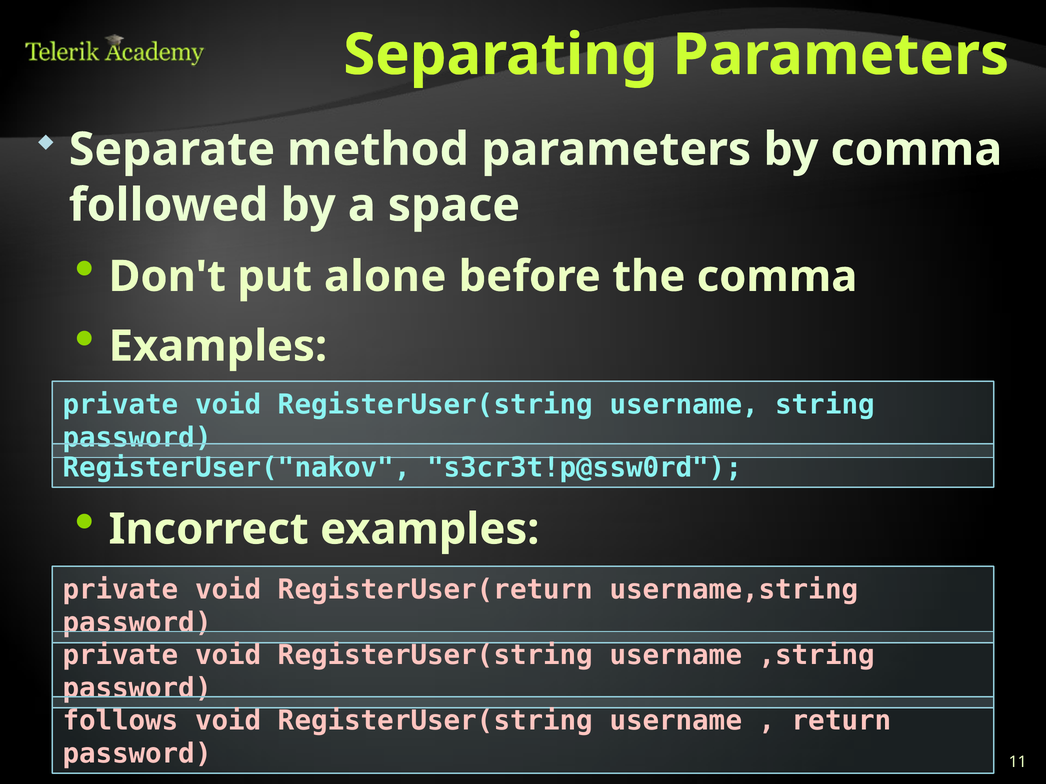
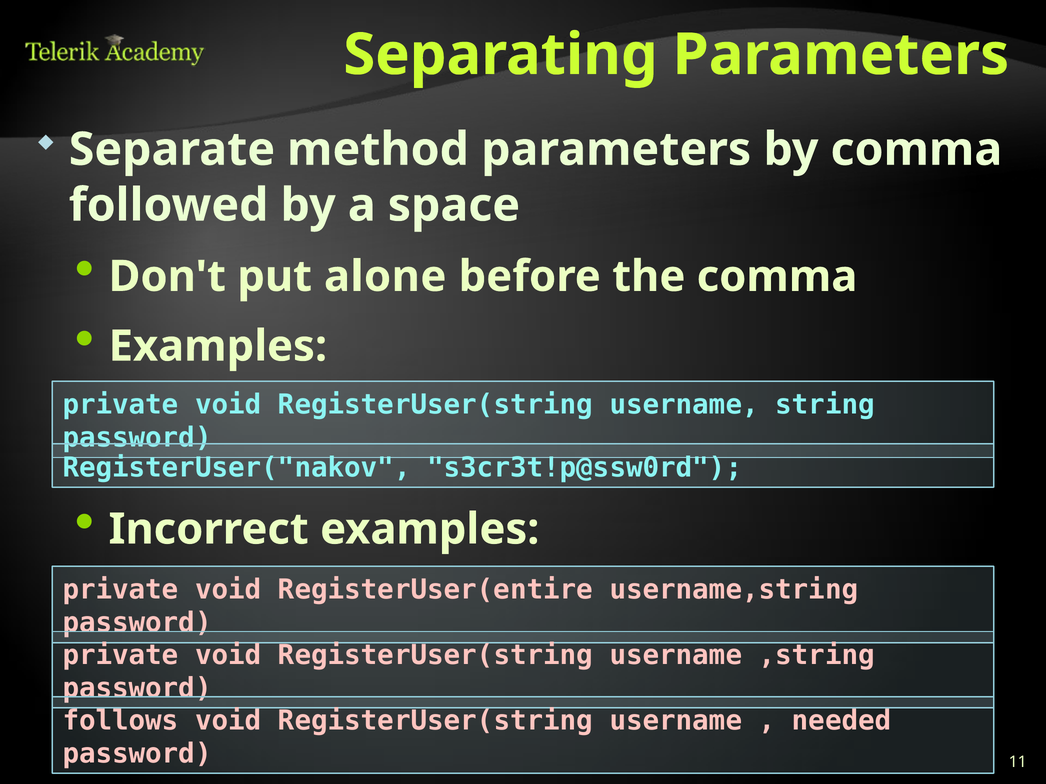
RegisterUser(return: RegisterUser(return -> RegisterUser(entire
return: return -> needed
